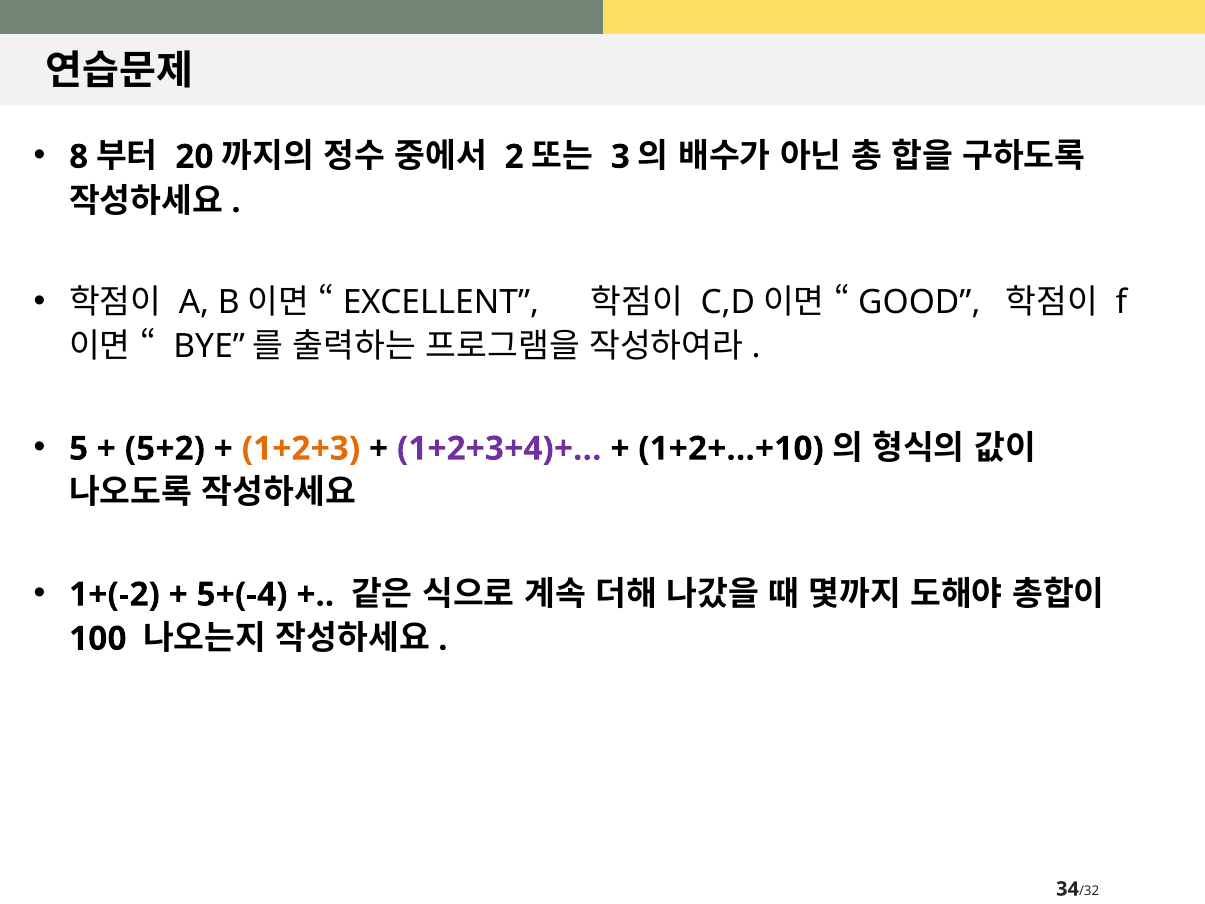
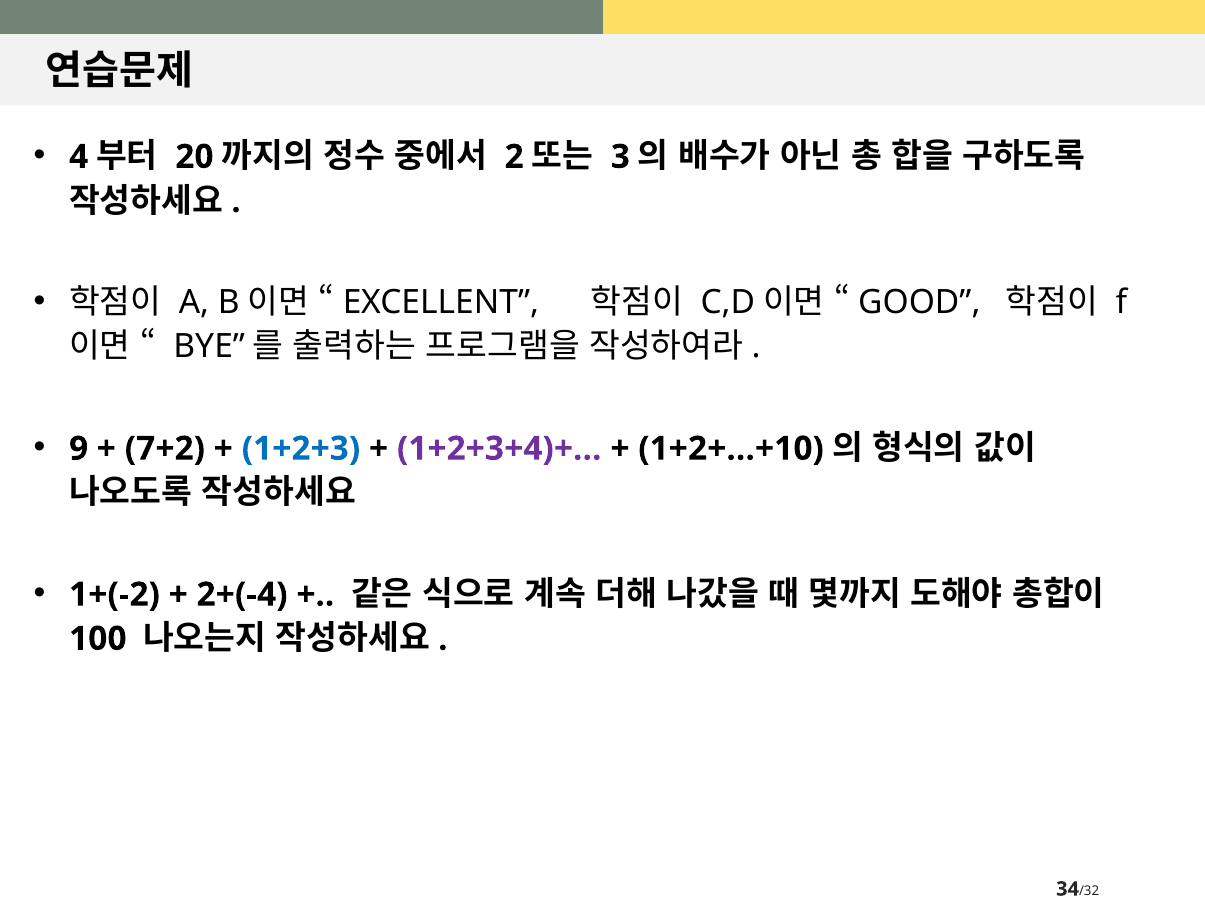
8: 8 -> 4
5: 5 -> 9
5+2: 5+2 -> 7+2
1+2+3 colour: orange -> blue
5+(-4: 5+(-4 -> 2+(-4
